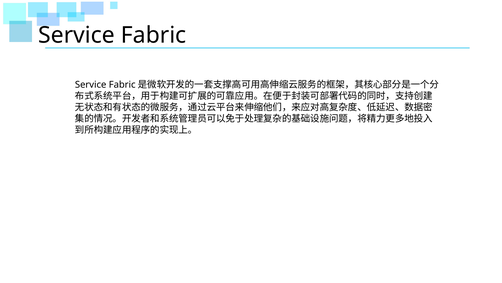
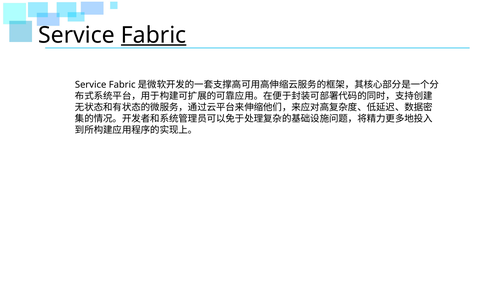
Fabric underline: none -> present
